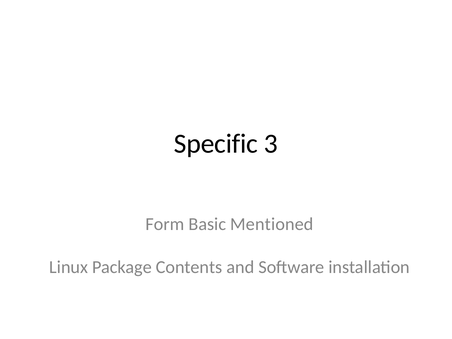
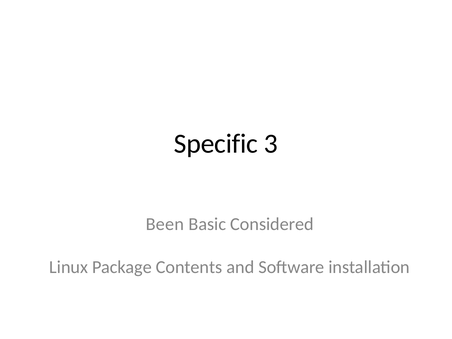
Form: Form -> Been
Mentioned: Mentioned -> Considered
